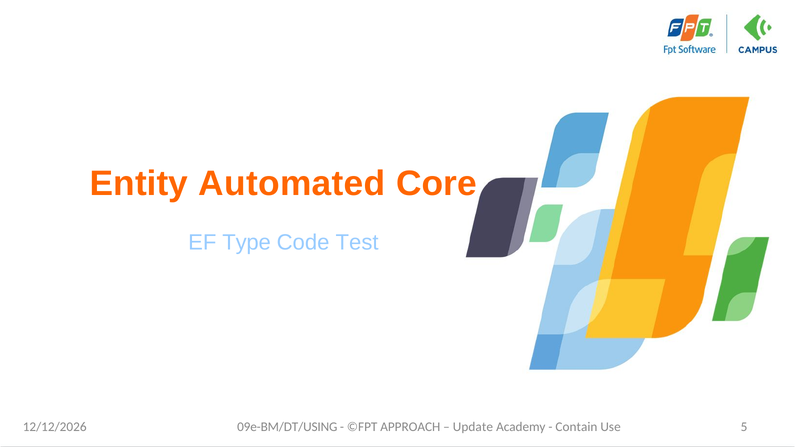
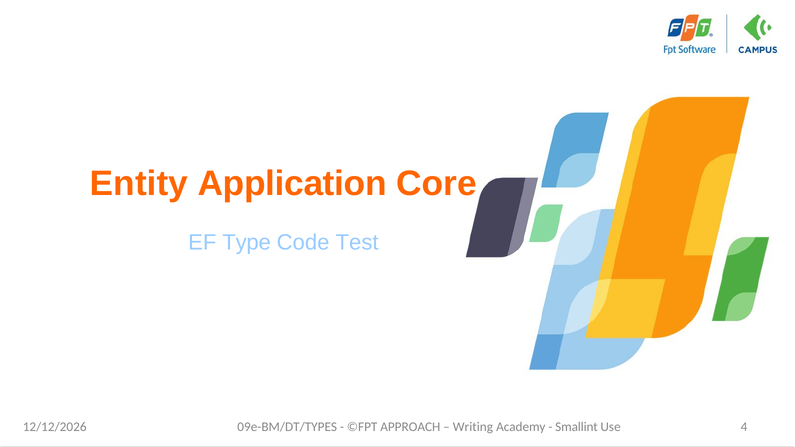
Automated: Automated -> Application
09e-BM/DT/USING: 09e-BM/DT/USING -> 09e-BM/DT/TYPES
Update: Update -> Writing
Contain: Contain -> Smallint
5: 5 -> 4
